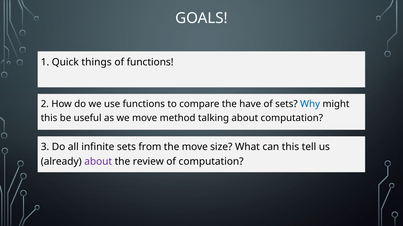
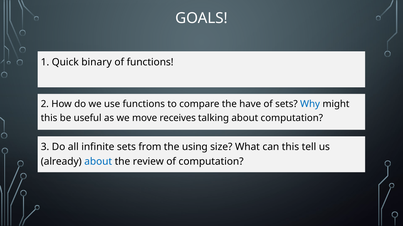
things: things -> binary
method: method -> receives
the move: move -> using
about at (98, 162) colour: purple -> blue
